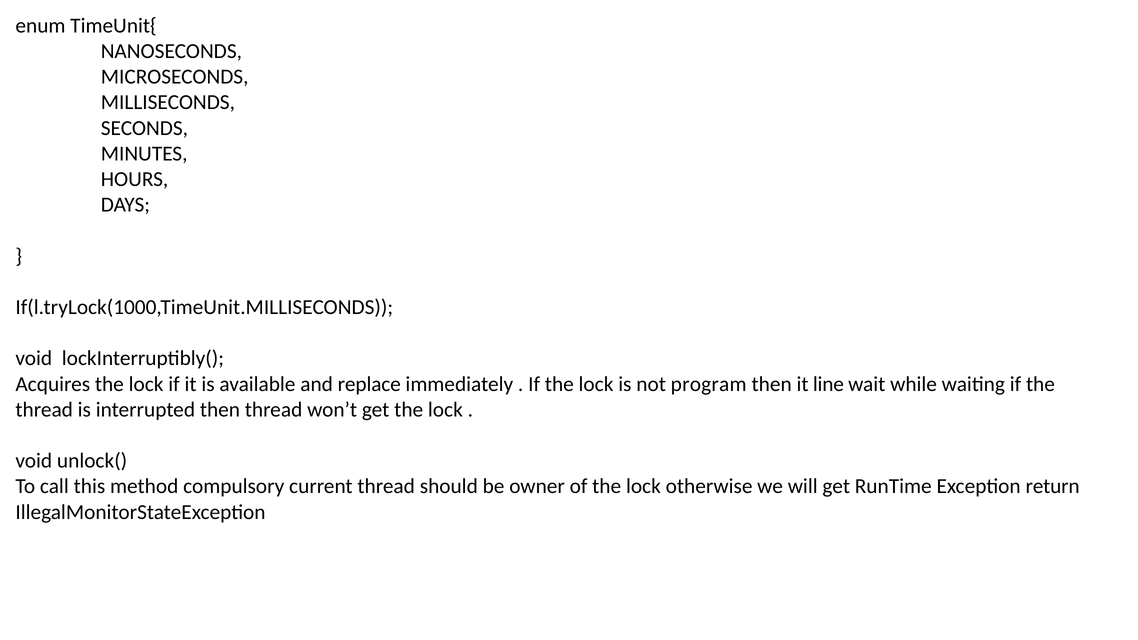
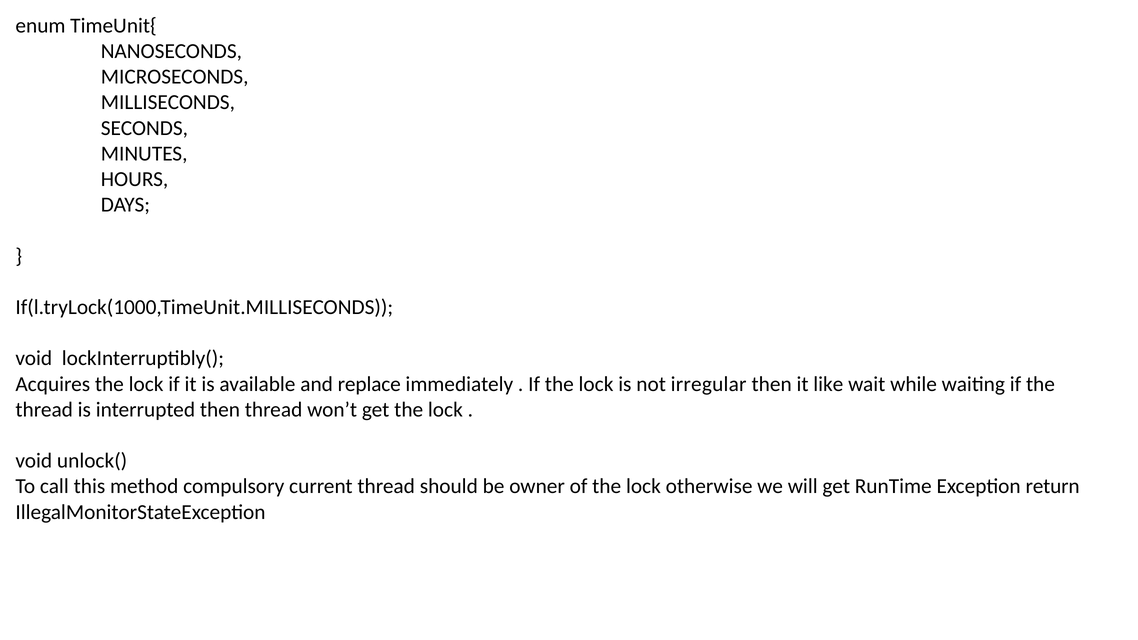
program: program -> irregular
line: line -> like
